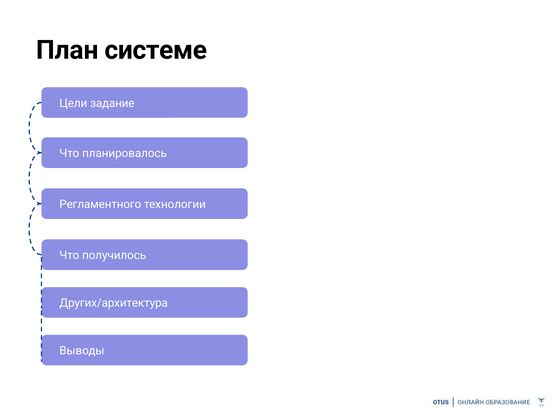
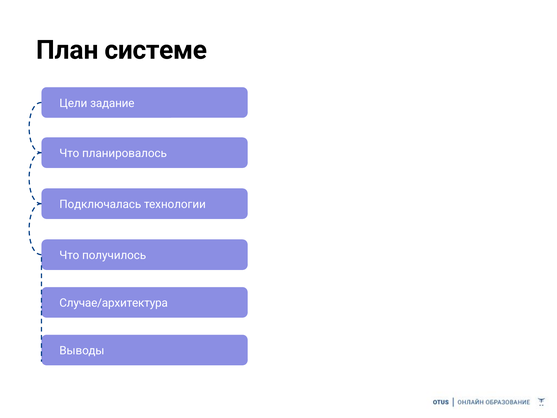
Регламентного: Регламентного -> Подключалась
Других/архитектура: Других/архитектура -> Случае/архитектура
